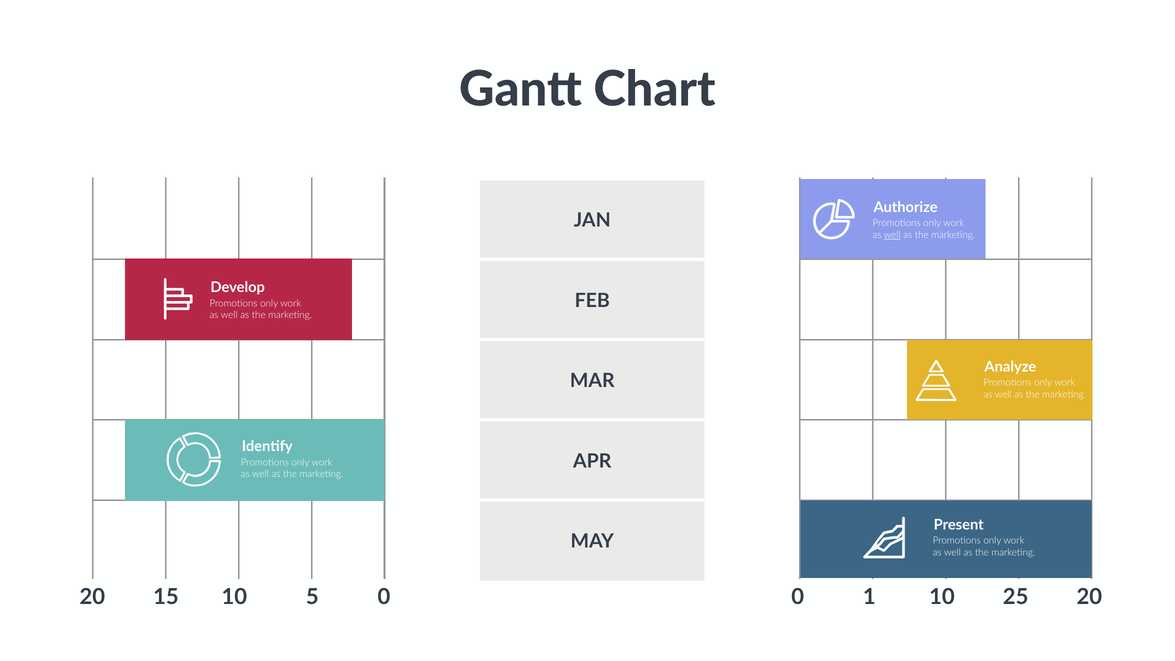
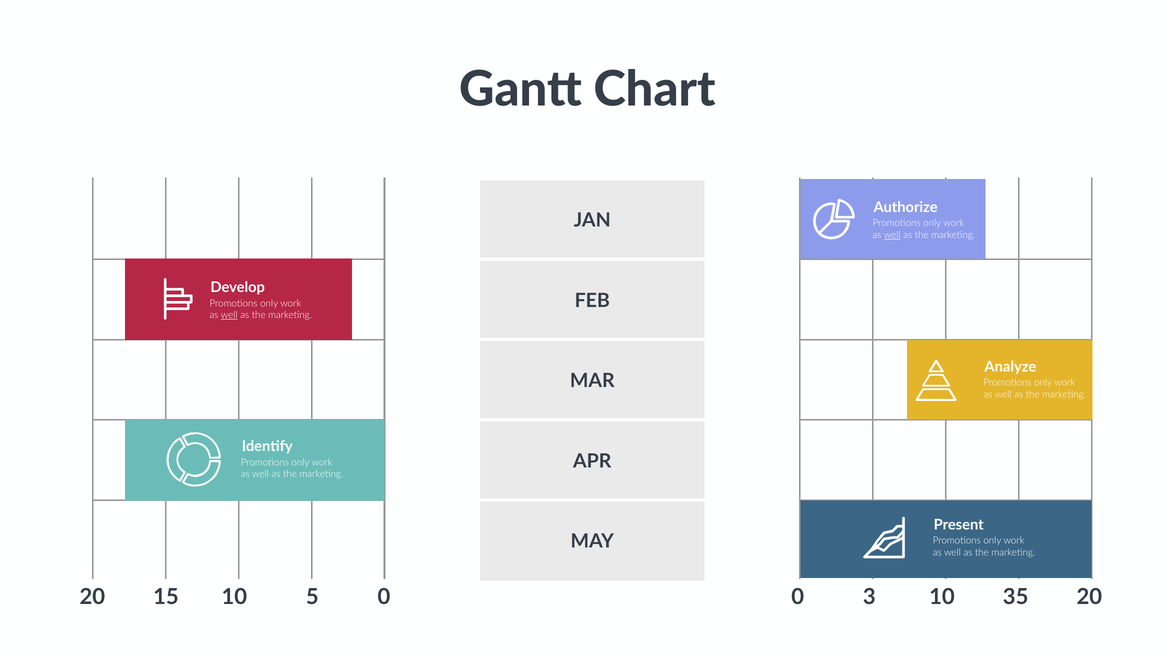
well at (229, 315) underline: none -> present
1: 1 -> 3
25: 25 -> 35
